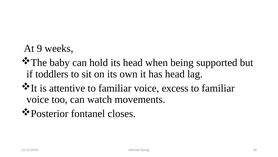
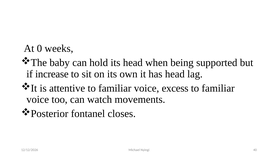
9: 9 -> 0
toddlers: toddlers -> increase
